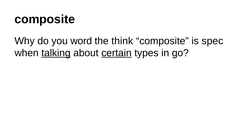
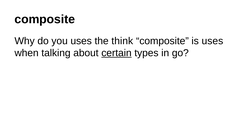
you word: word -> uses
is spec: spec -> uses
talking underline: present -> none
